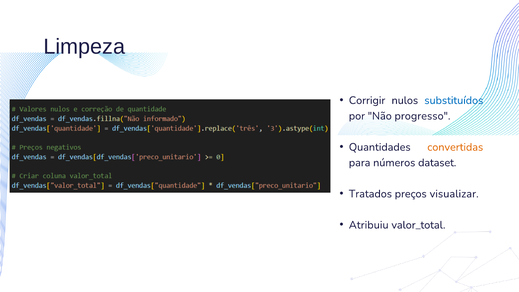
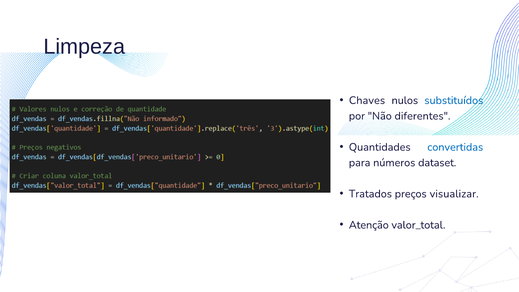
Corrigir: Corrigir -> Chaves
progresso: progresso -> diferentes
convertidas colour: orange -> blue
Atribuiu: Atribuiu -> Atenção
